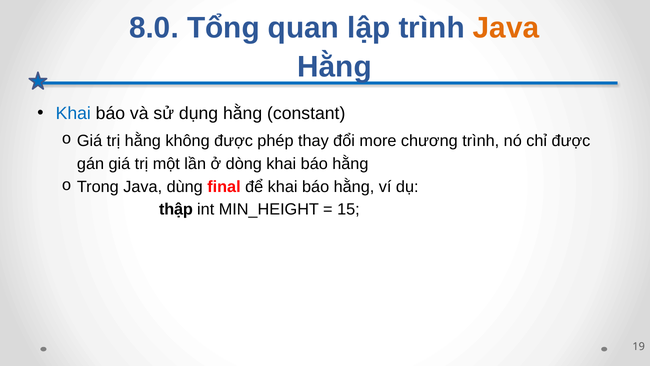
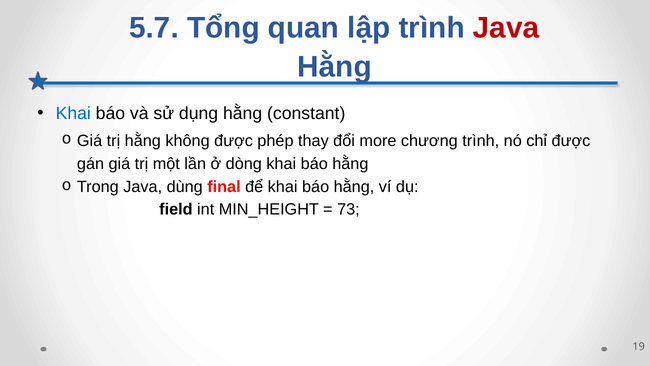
8.0: 8.0 -> 5.7
Java at (506, 28) colour: orange -> red
thập: thập -> field
15: 15 -> 73
